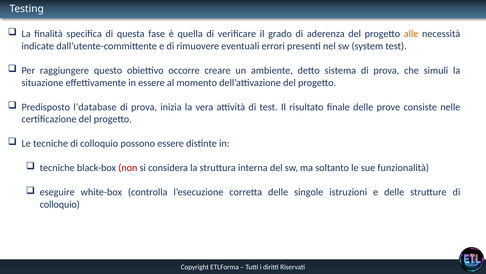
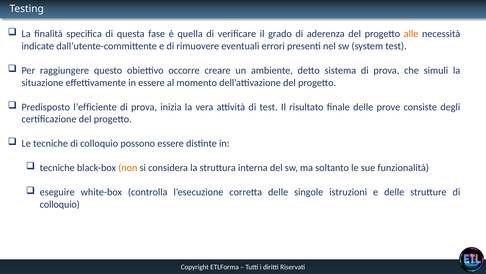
l’database: l’database -> l’efficiente
nelle: nelle -> degli
non colour: red -> orange
